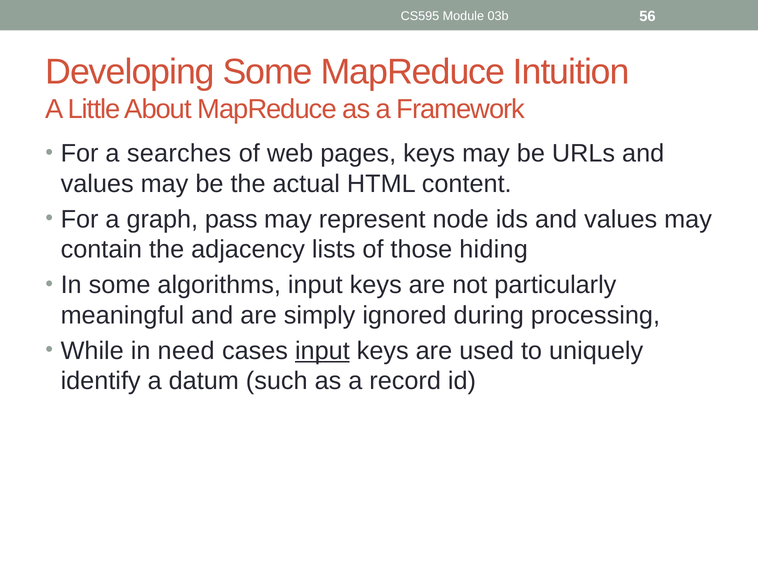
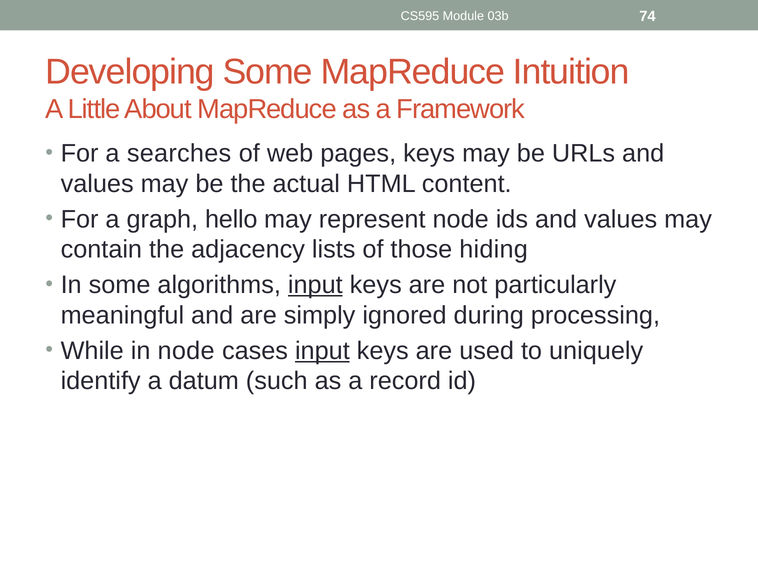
56: 56 -> 74
pass: pass -> hello
input at (315, 285) underline: none -> present
in need: need -> node
